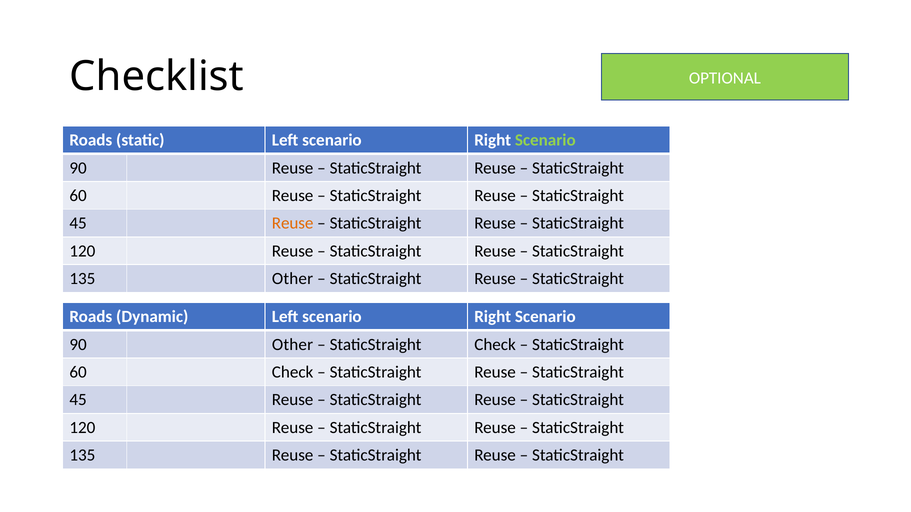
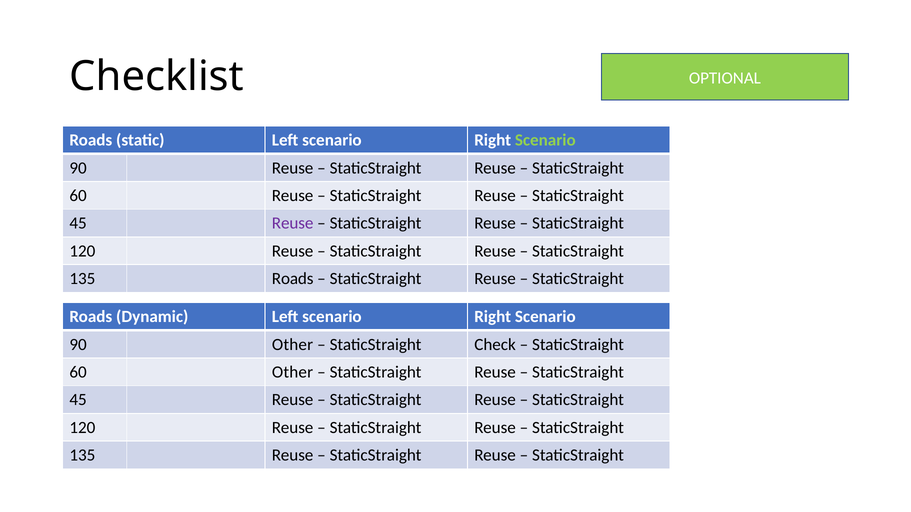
Reuse at (293, 223) colour: orange -> purple
135 Other: Other -> Roads
60 Check: Check -> Other
